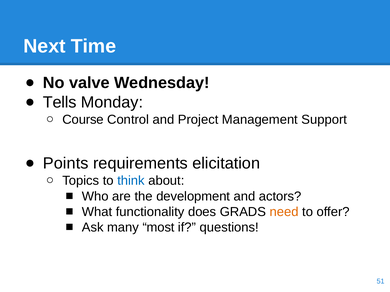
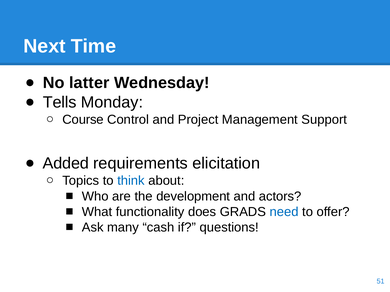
valve: valve -> latter
Points: Points -> Added
need colour: orange -> blue
most: most -> cash
